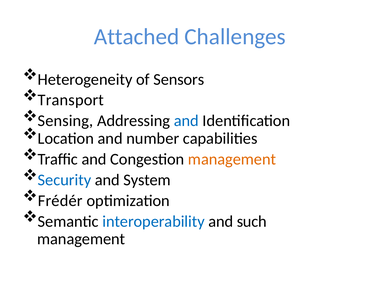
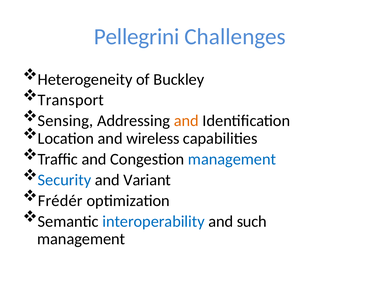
Attached: Attached -> Pellegrini
Sensors: Sensors -> Buckley
and at (186, 121) colour: blue -> orange
number: number -> wireless
management at (232, 159) colour: orange -> blue
System: System -> Variant
